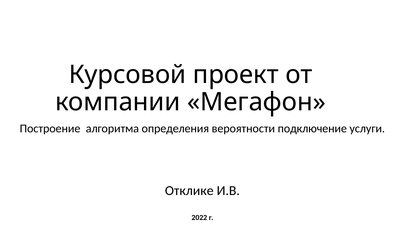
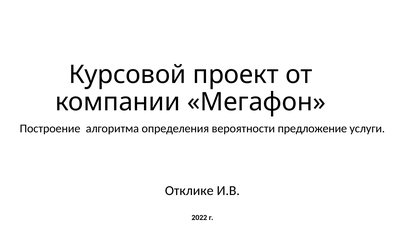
подключение: подключение -> предложение
